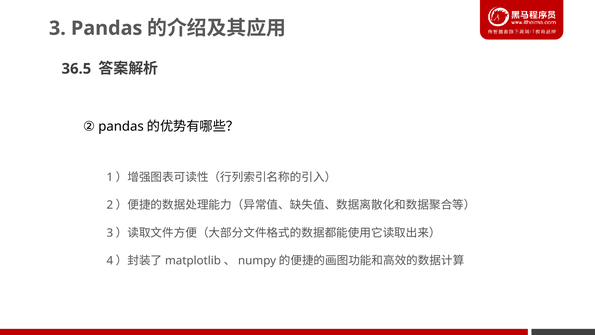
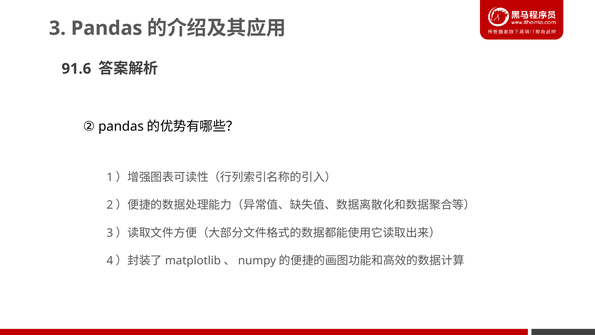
36.5: 36.5 -> 91.6
